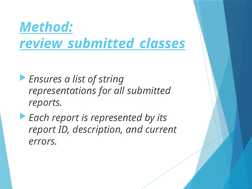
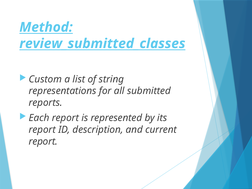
Ensures: Ensures -> Custom
errors at (43, 141): errors -> report
